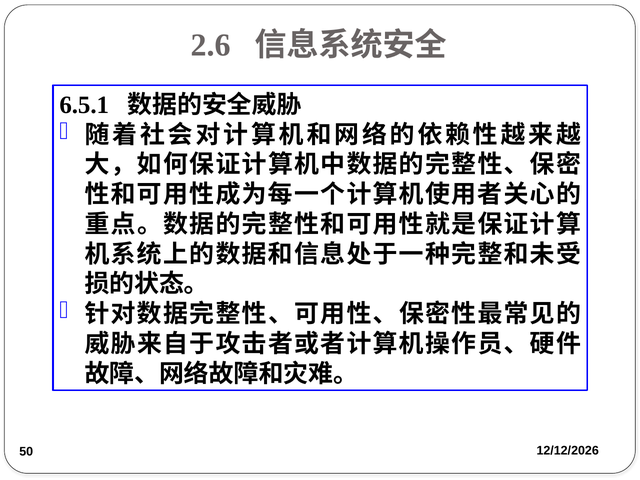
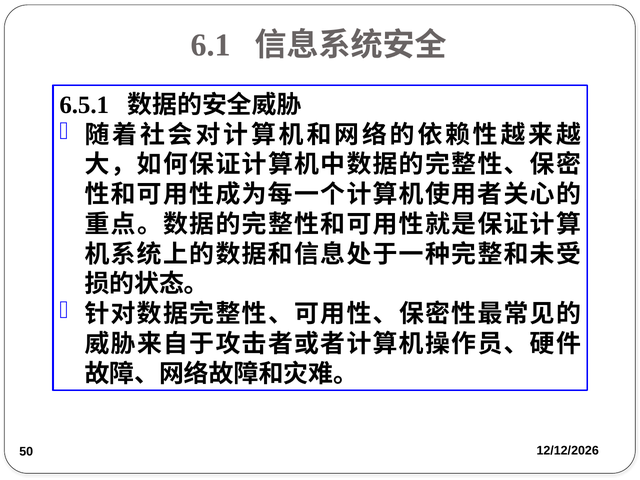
2.6: 2.6 -> 6.1
